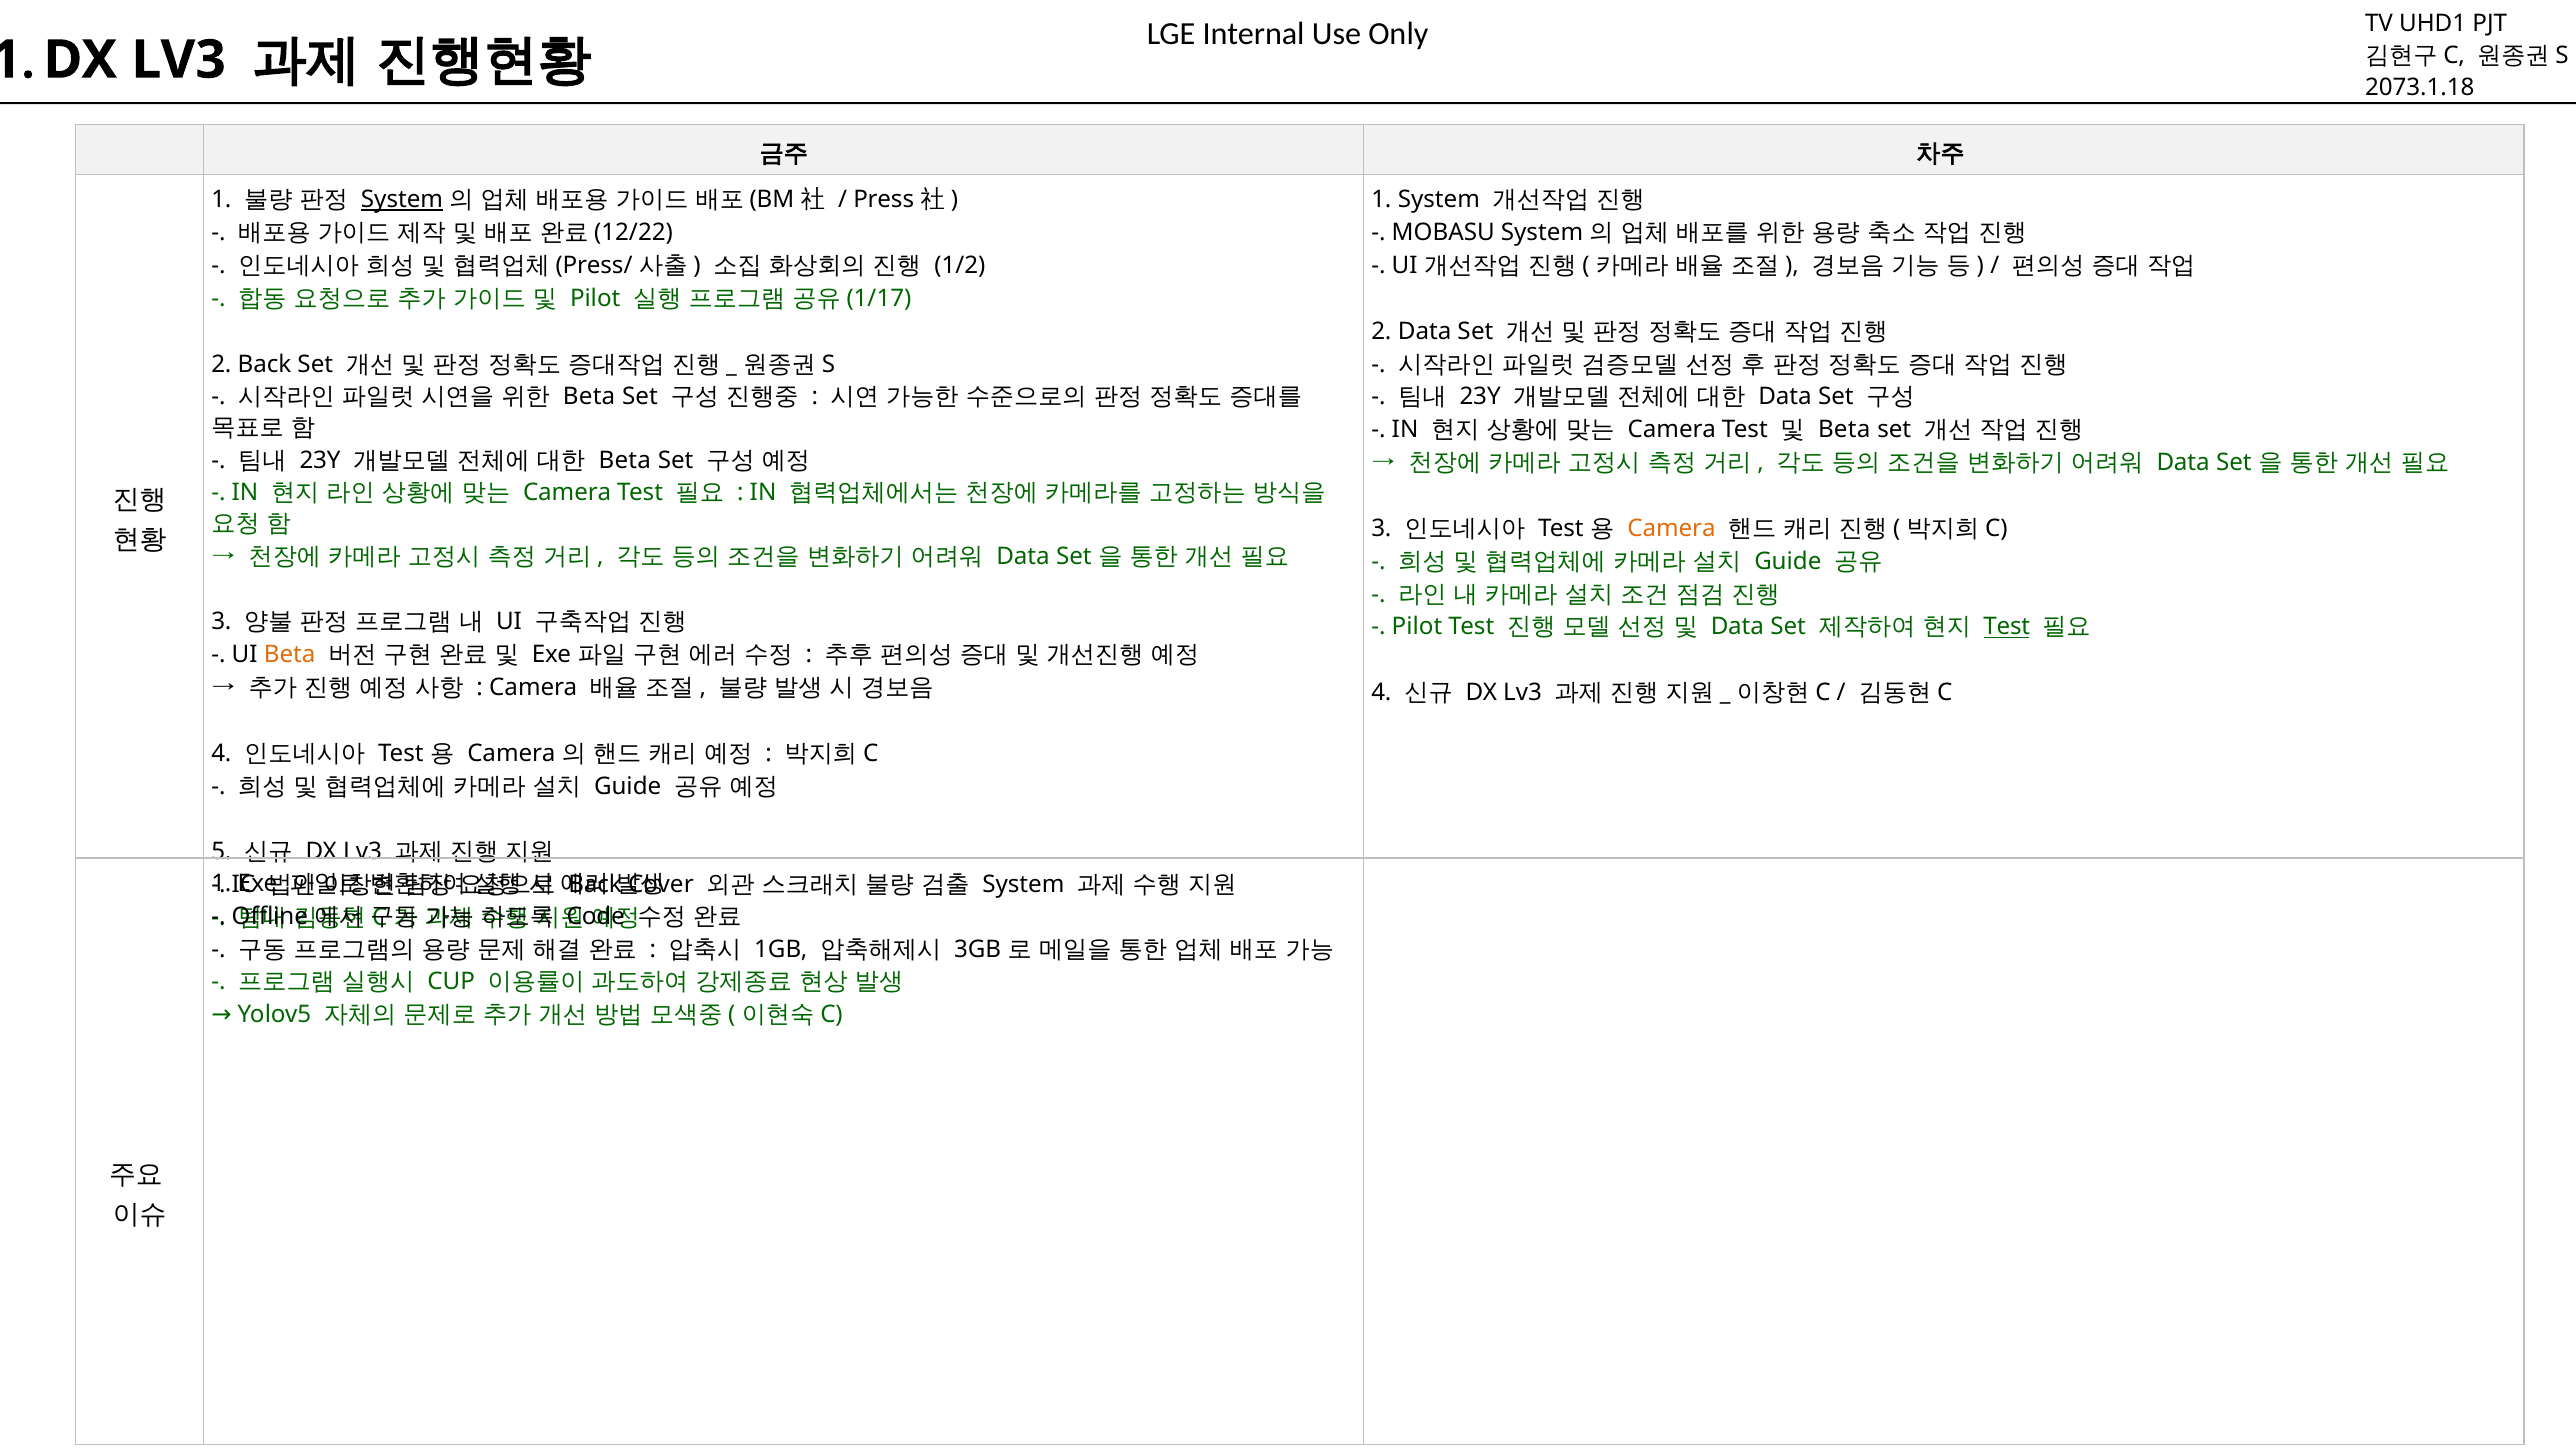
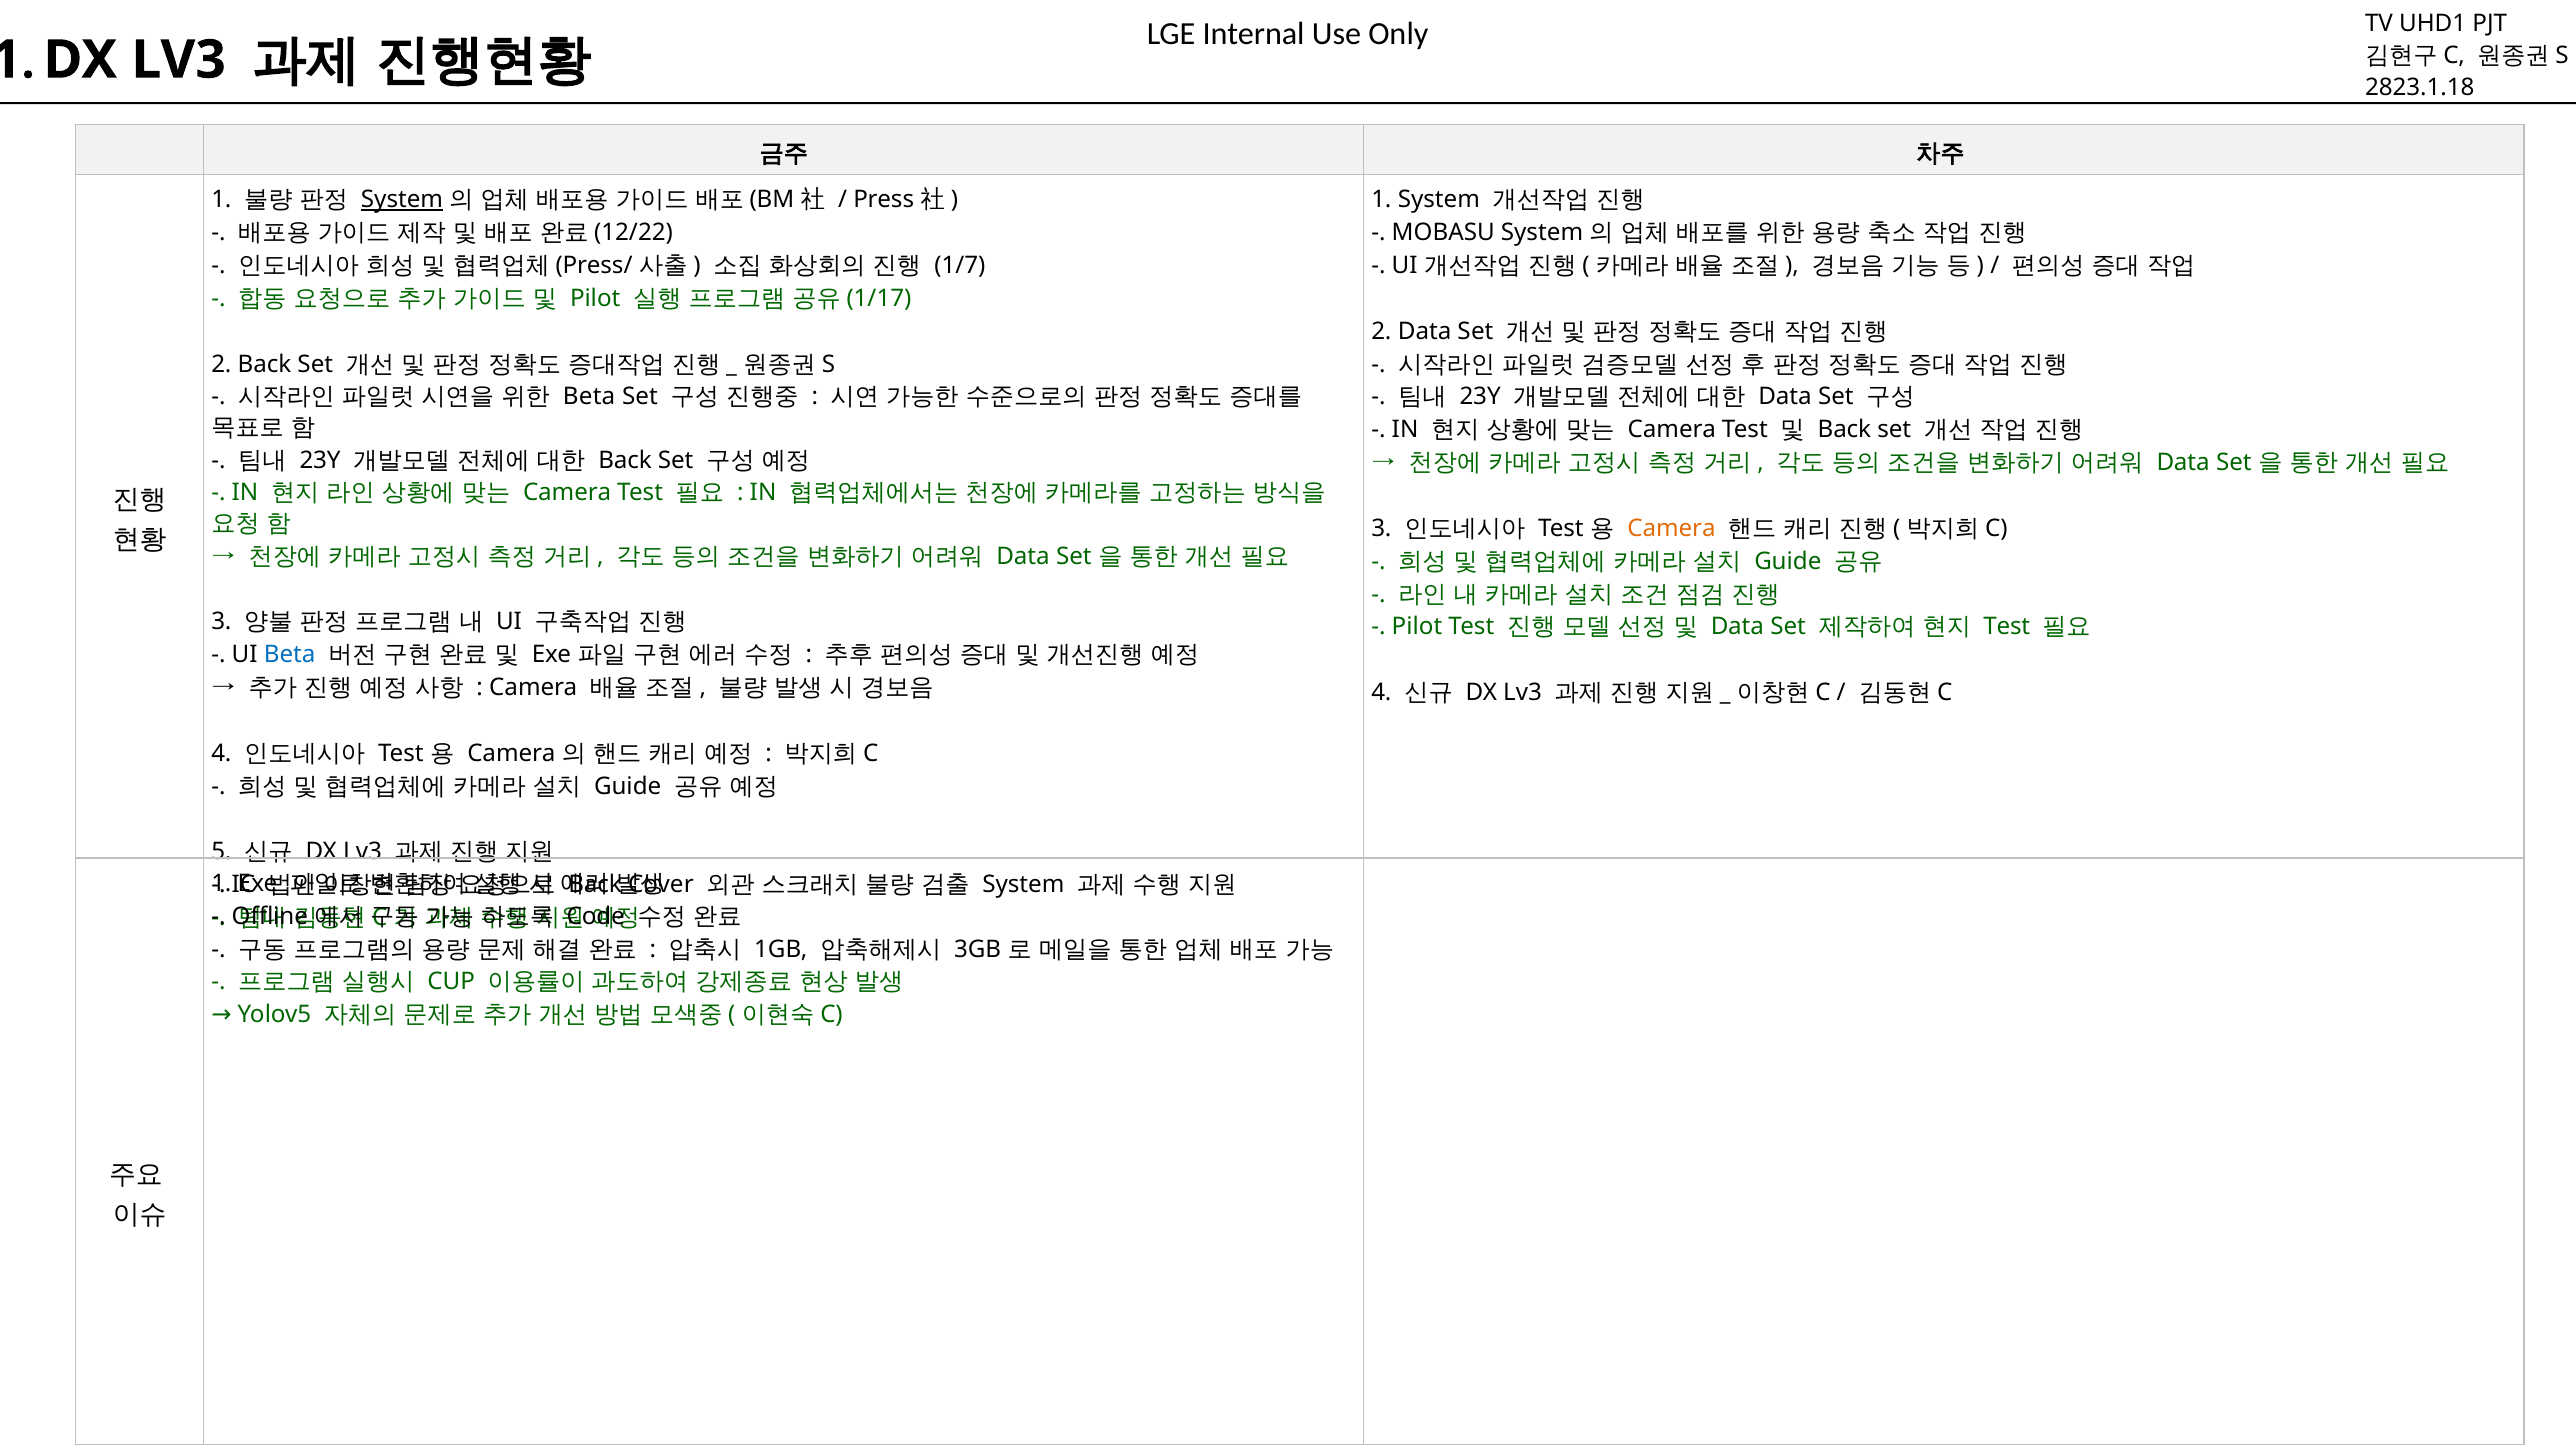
2073.1.18: 2073.1.18 -> 2823.1.18
1/2: 1/2 -> 1/7
Beta at (1844, 430): Beta -> Back
Beta at (625, 460): Beta -> Back
Test at (2007, 627) underline: present -> none
Beta at (290, 655) colour: orange -> blue
